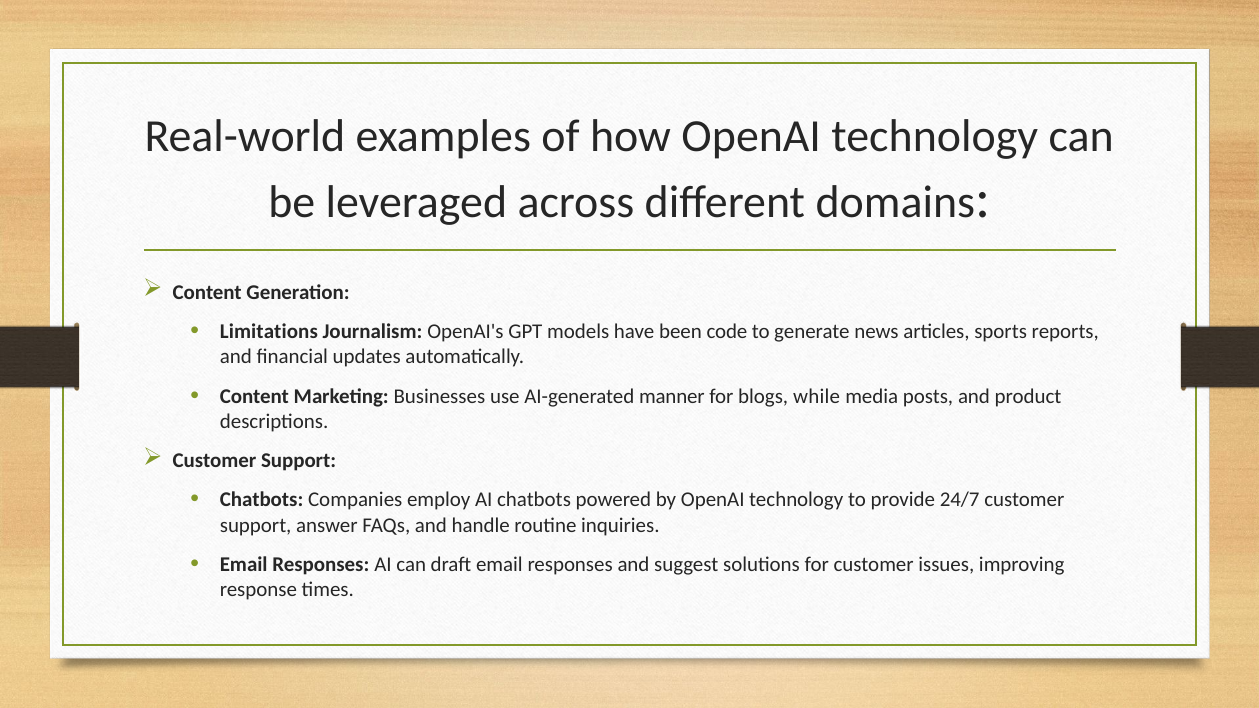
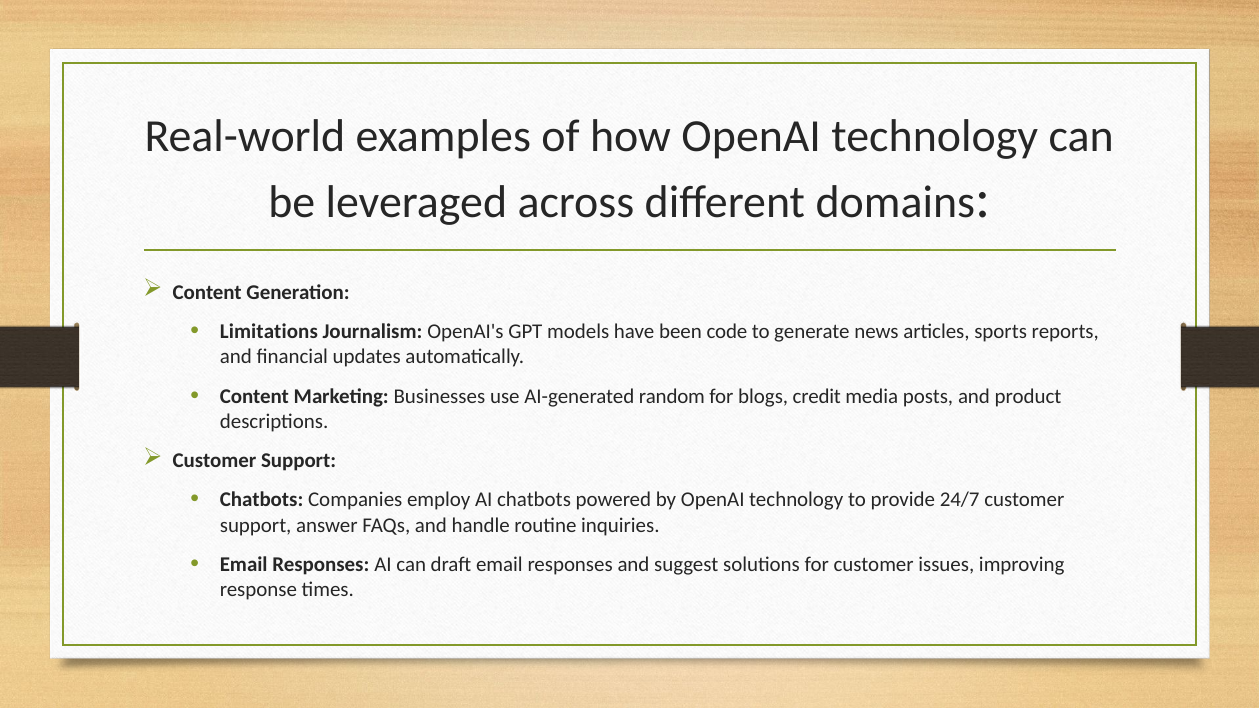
manner: manner -> random
while: while -> credit
